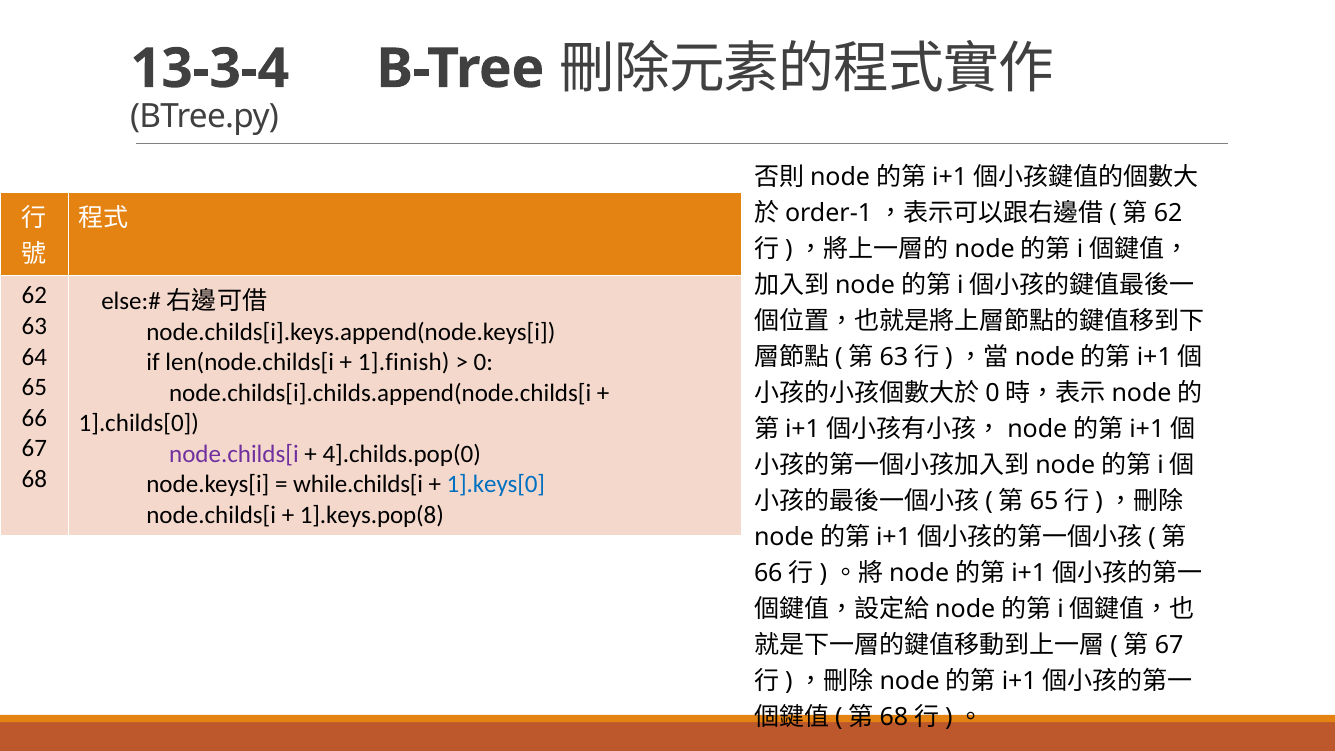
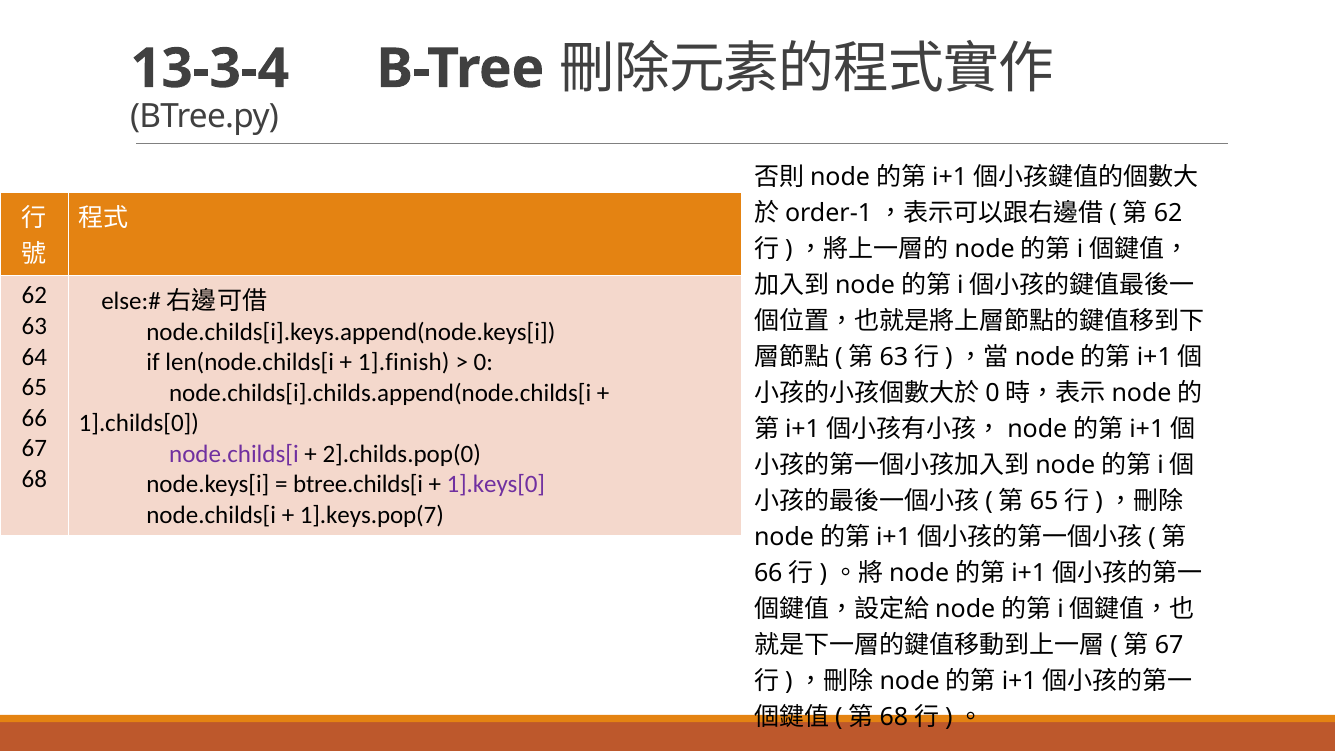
4].childs.pop(0: 4].childs.pop(0 -> 2].childs.pop(0
while.childs[i: while.childs[i -> btree.childs[i
1].keys[0 colour: blue -> purple
1].keys.pop(8: 1].keys.pop(8 -> 1].keys.pop(7
